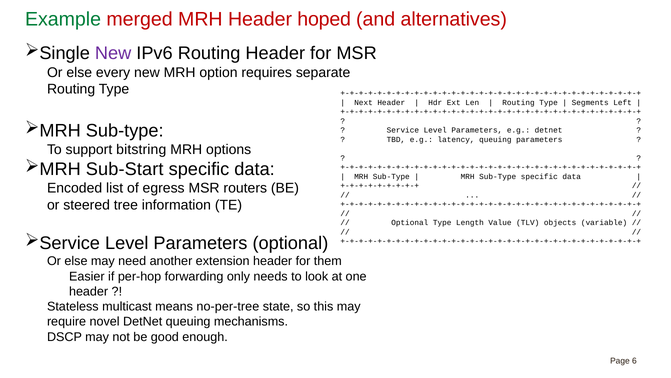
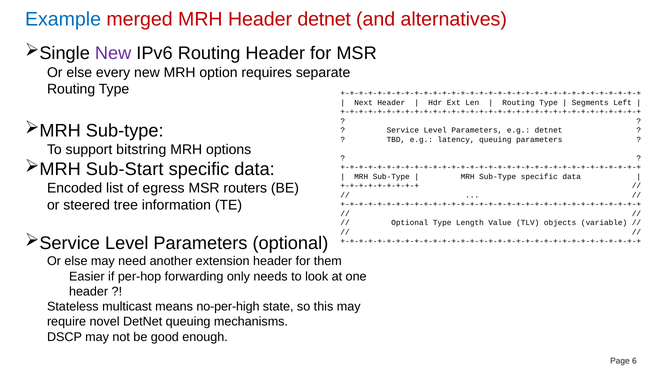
Example colour: green -> blue
Header hoped: hoped -> detnet
no-per-tree: no-per-tree -> no-per-high
